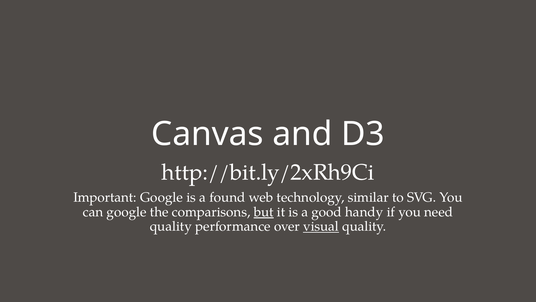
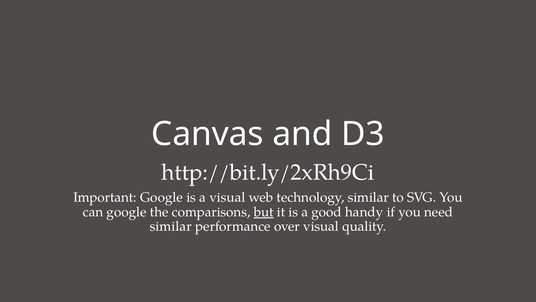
a found: found -> visual
quality at (171, 226): quality -> similar
visual at (321, 226) underline: present -> none
